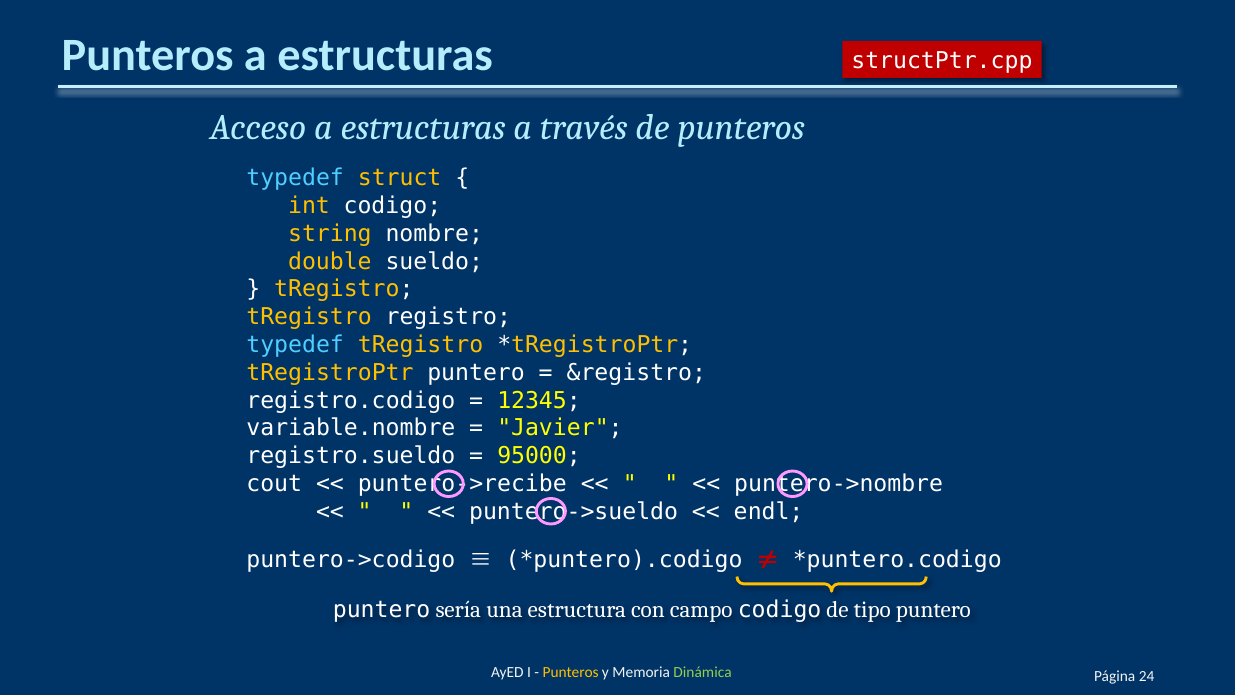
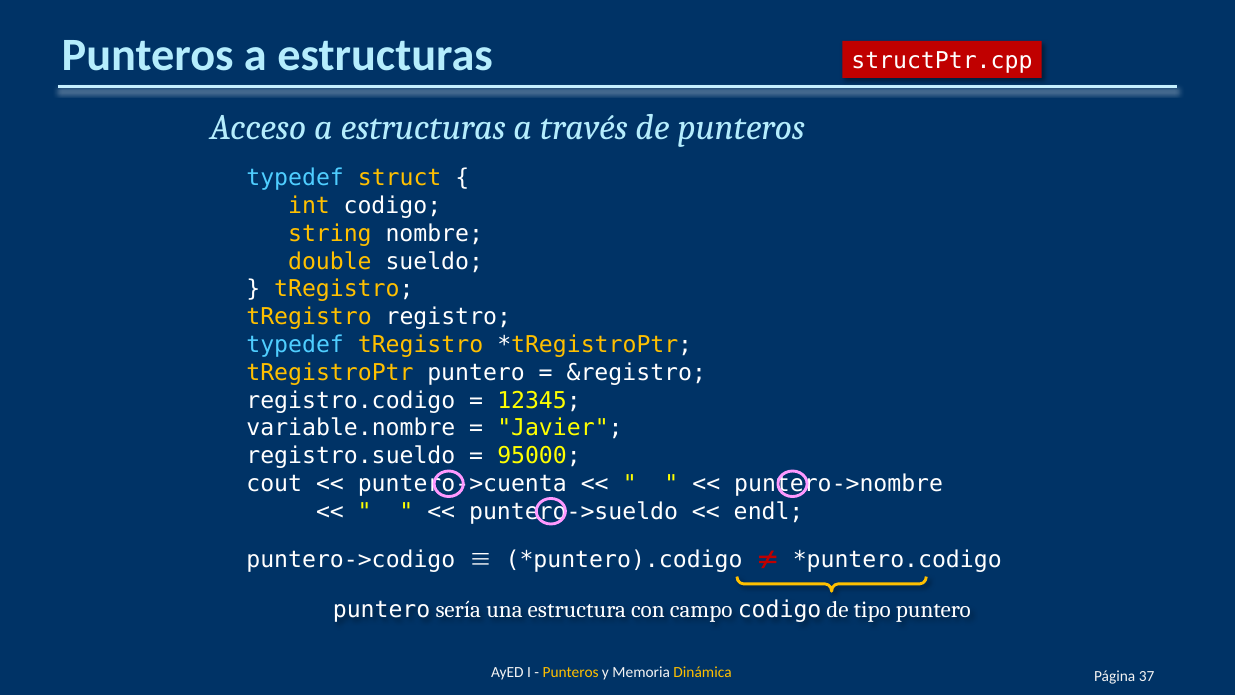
puntero->recibe: puntero->recibe -> puntero->cuenta
Dinámica colour: light green -> yellow
24: 24 -> 37
